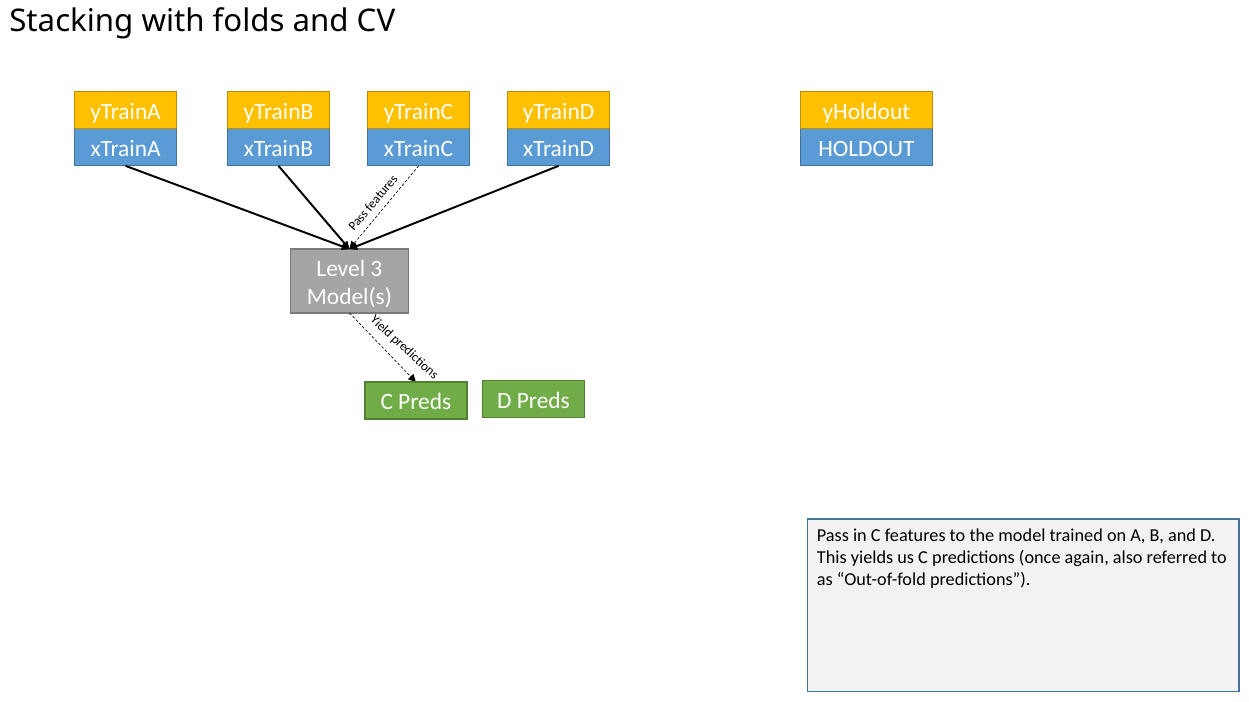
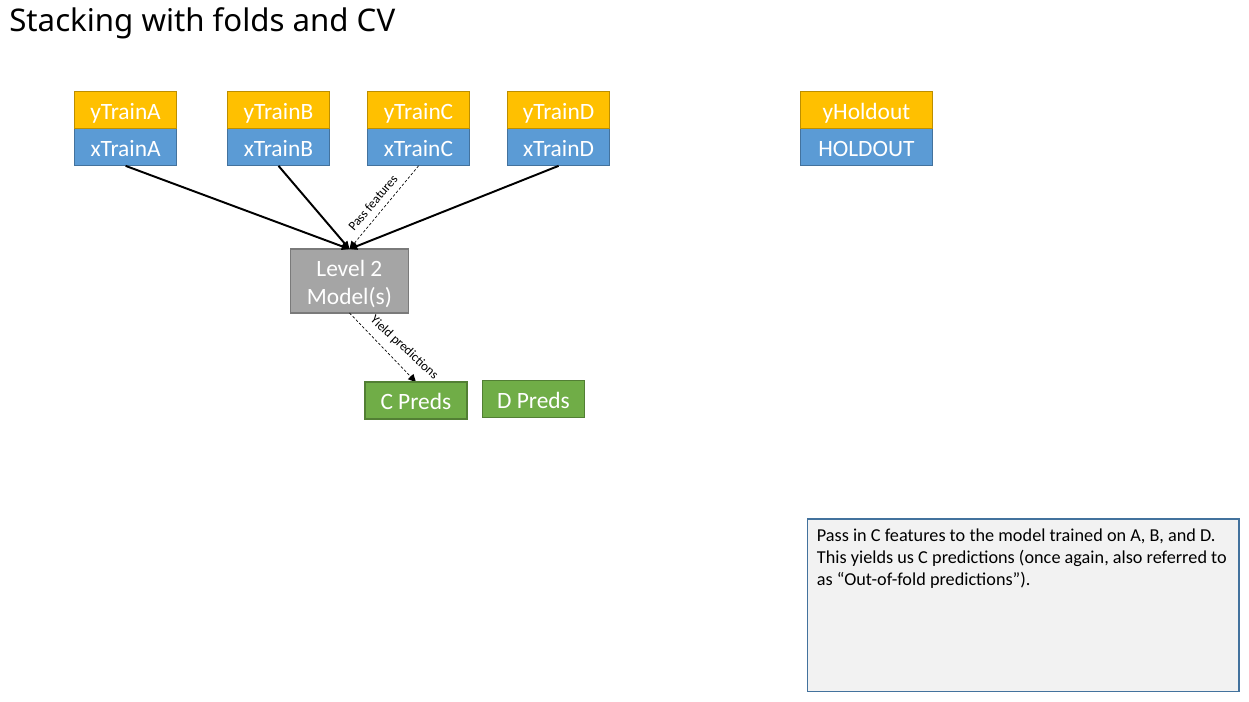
3: 3 -> 2
